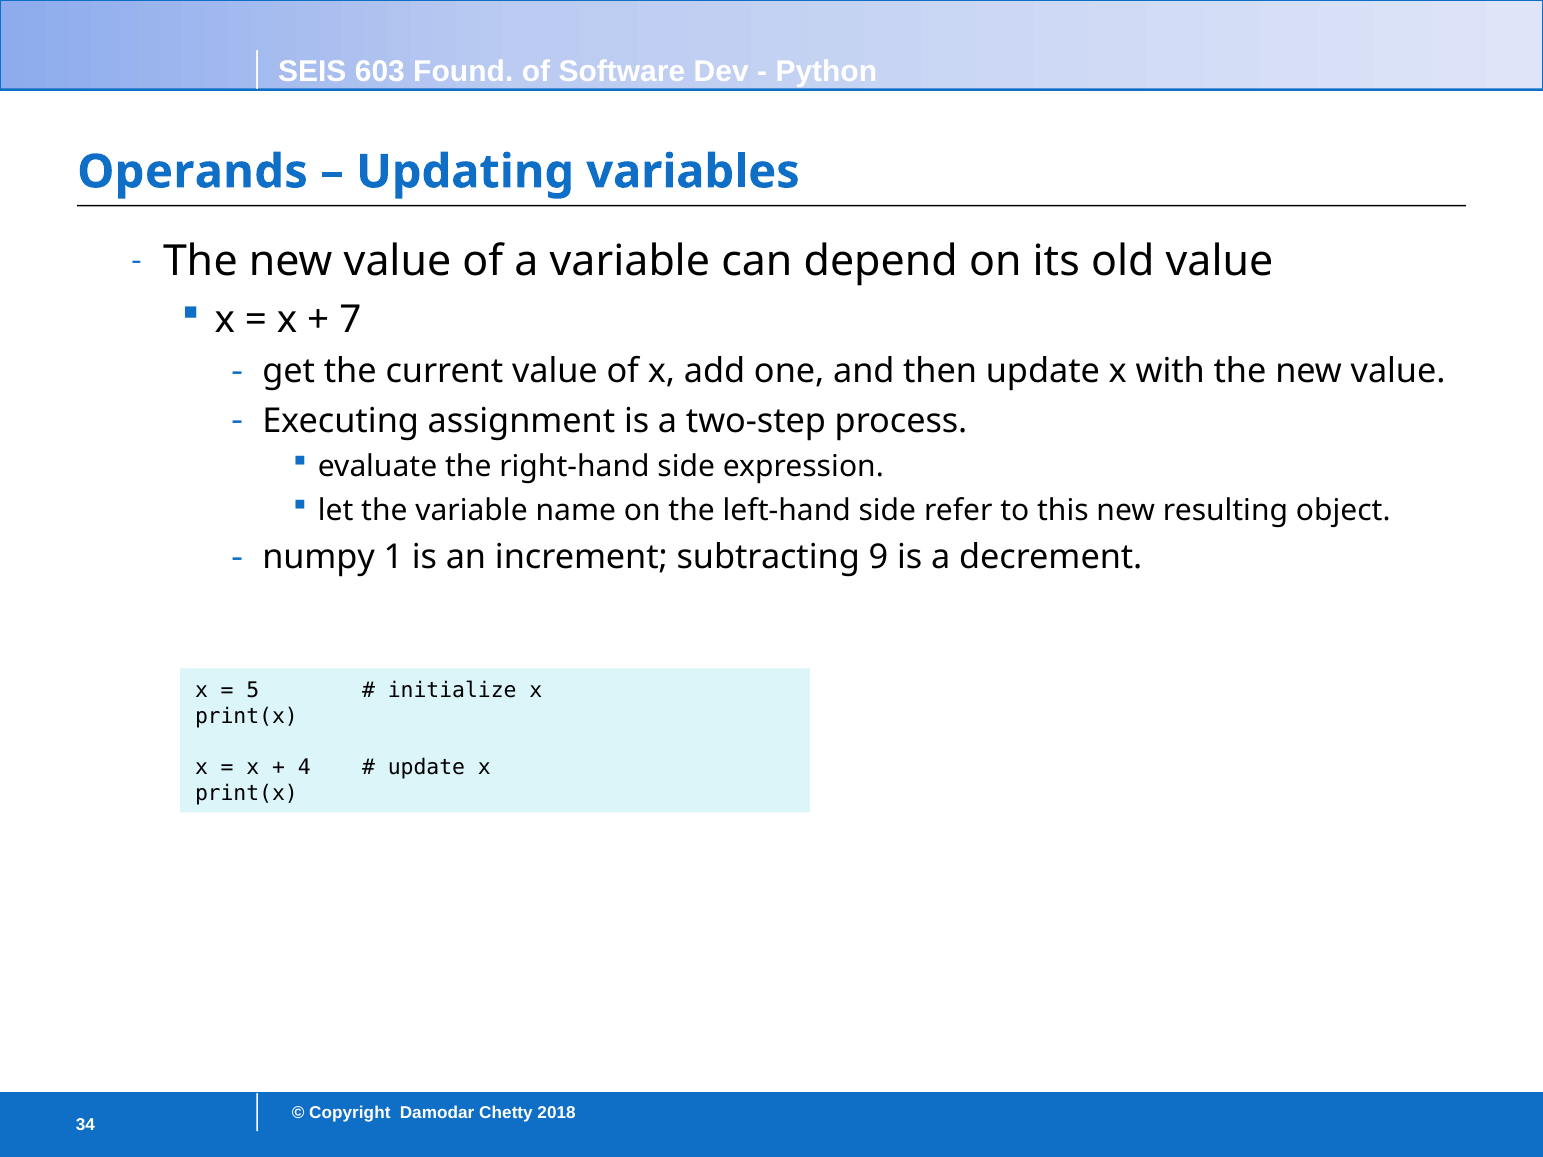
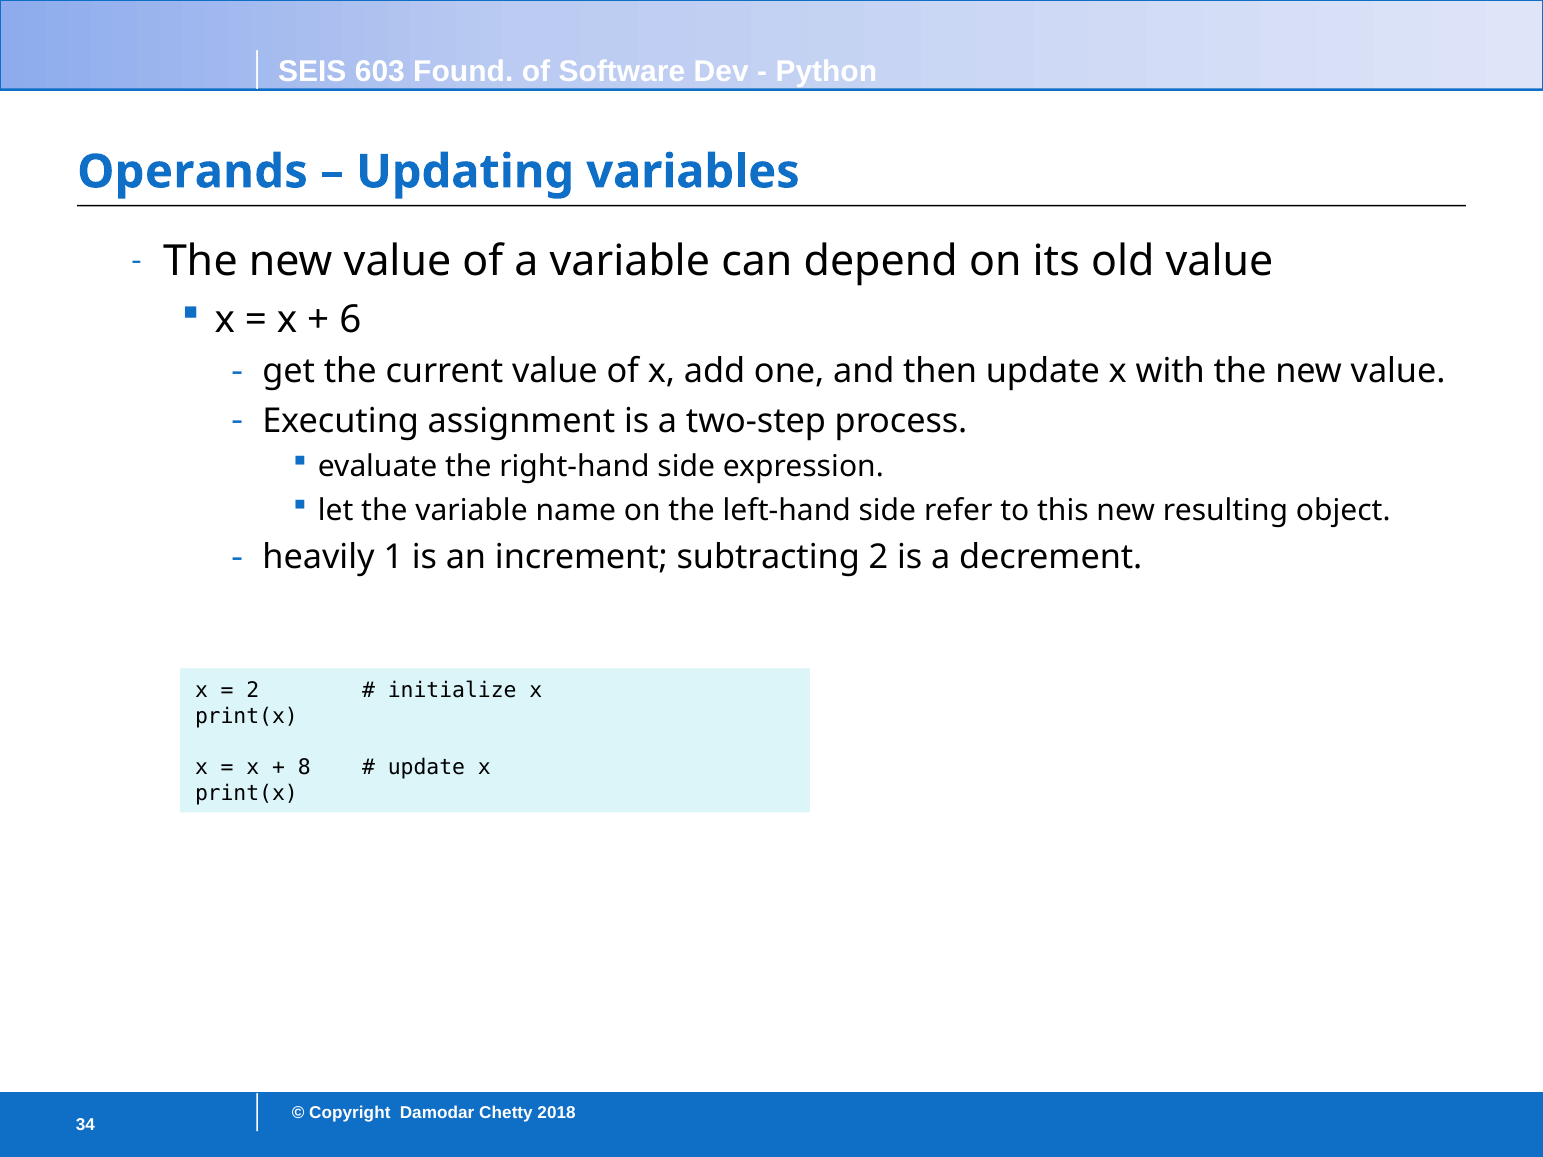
7: 7 -> 6
numpy: numpy -> heavily
subtracting 9: 9 -> 2
5 at (253, 691): 5 -> 2
4: 4 -> 8
